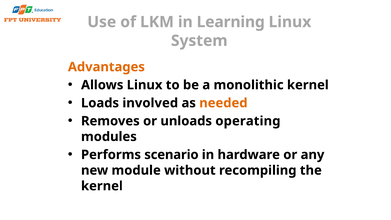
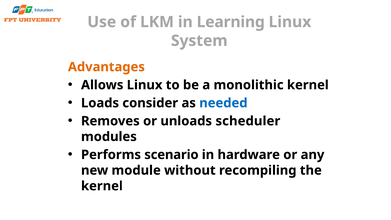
involved: involved -> consider
needed colour: orange -> blue
operating: operating -> scheduler
